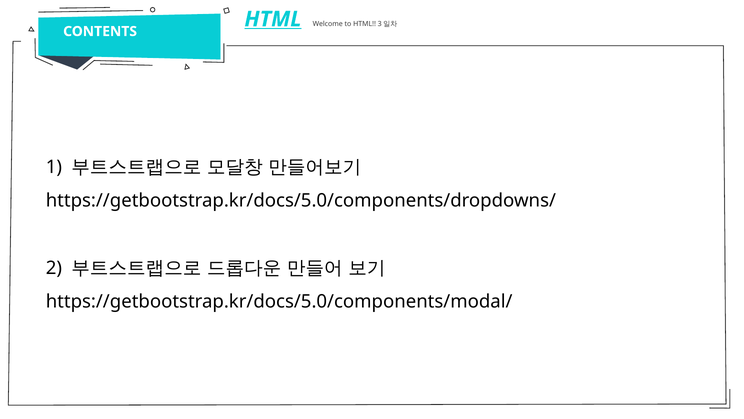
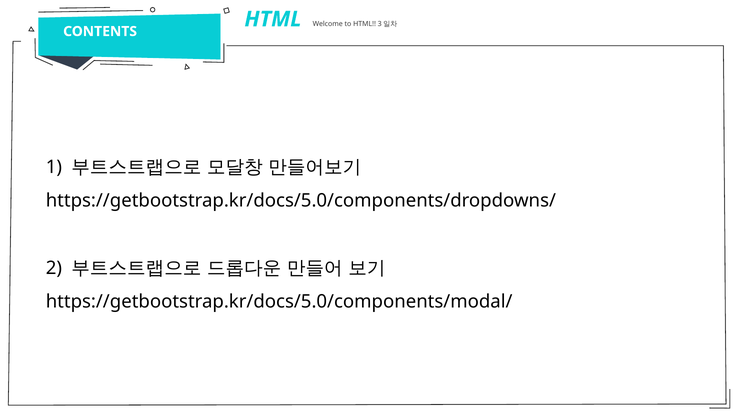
HTML at (273, 19) underline: present -> none
